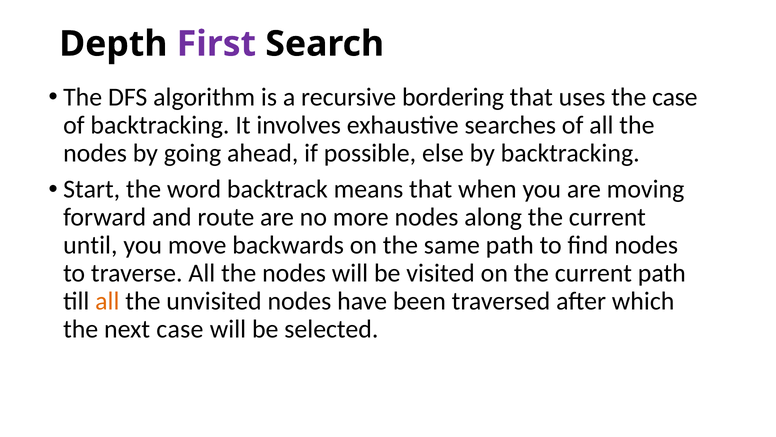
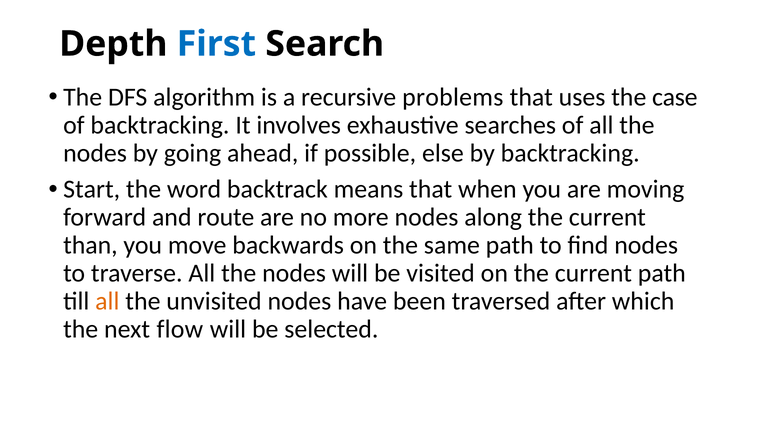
First colour: purple -> blue
bordering: bordering -> problems
until: until -> than
next case: case -> flow
